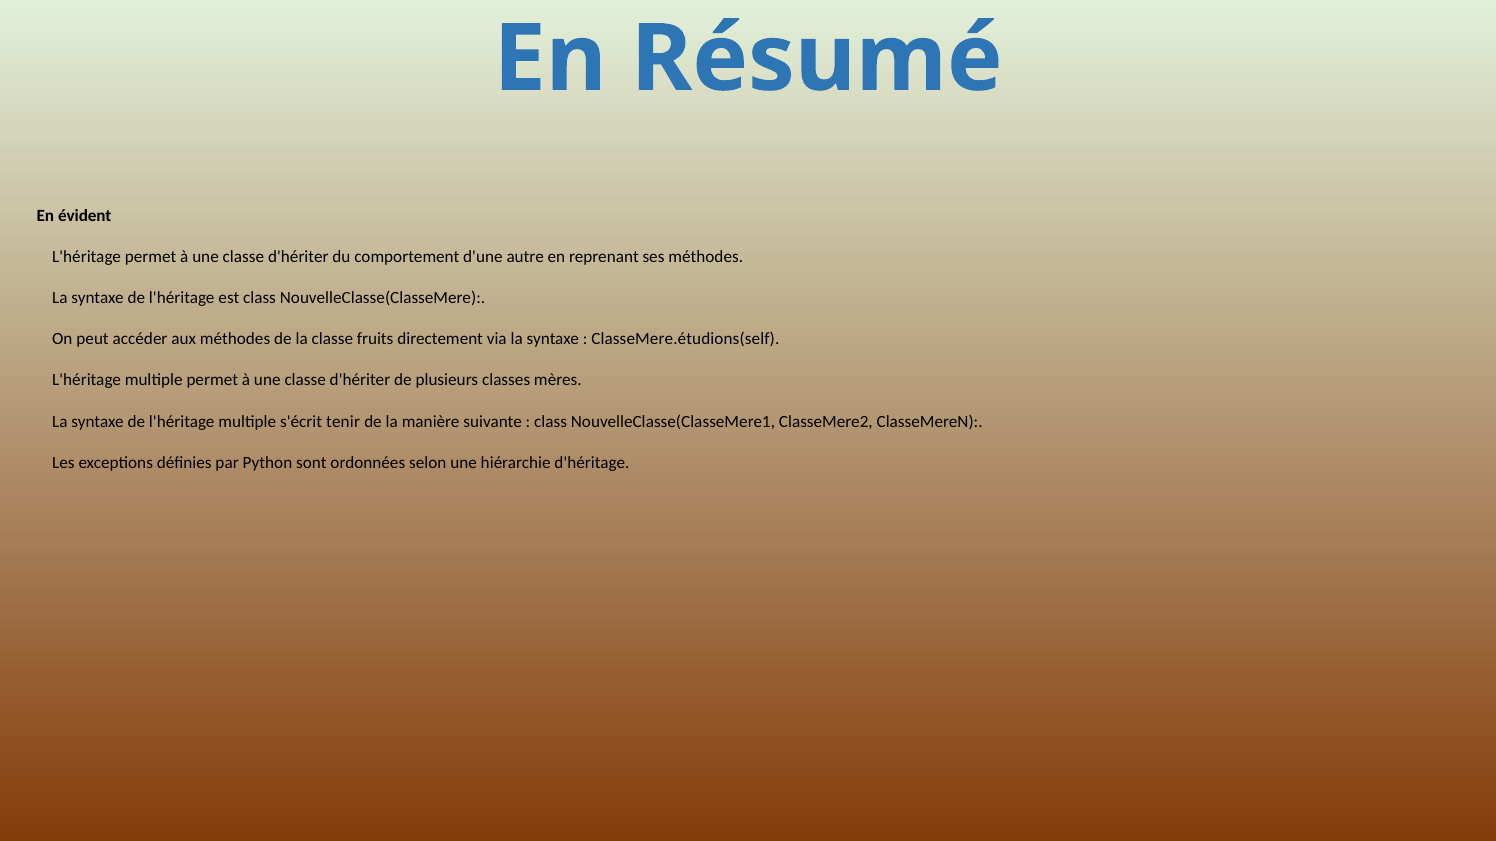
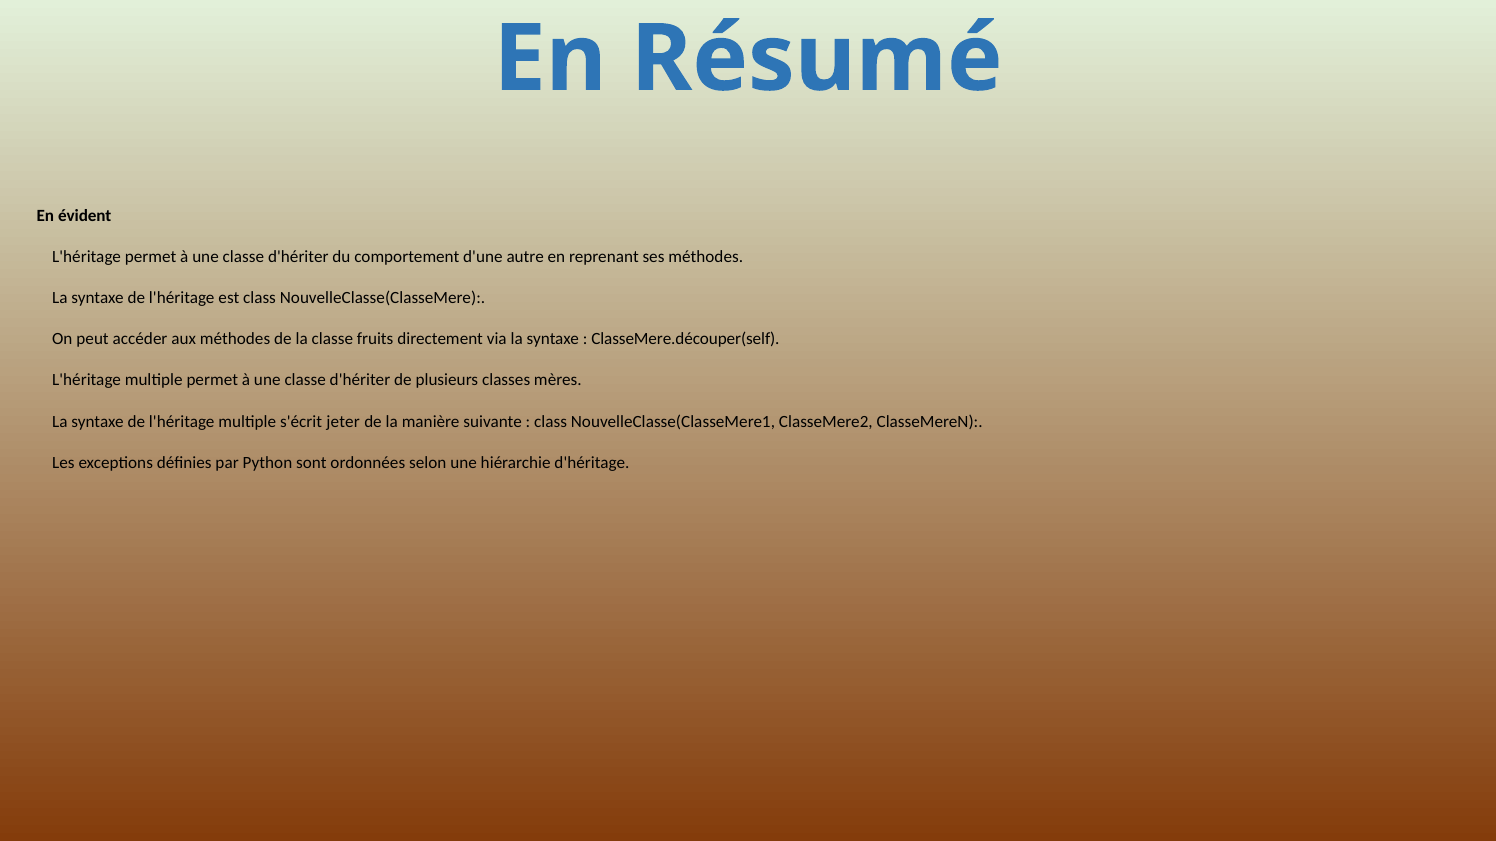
ClasseMere.étudions(self: ClasseMere.étudions(self -> ClasseMere.découper(self
tenir: tenir -> jeter
